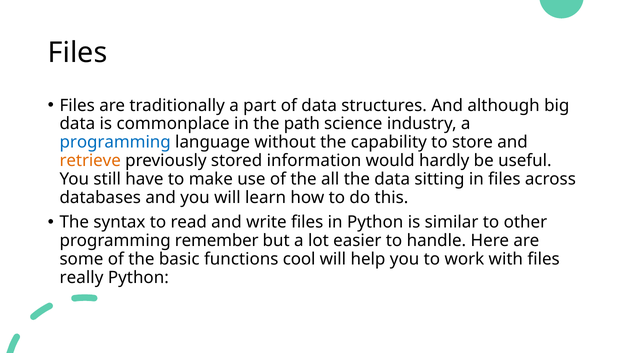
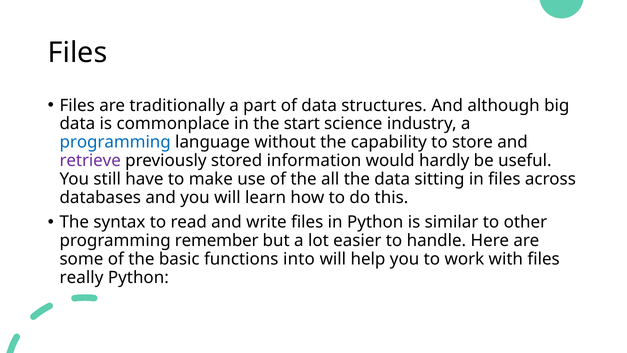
path: path -> start
retrieve colour: orange -> purple
cool: cool -> into
